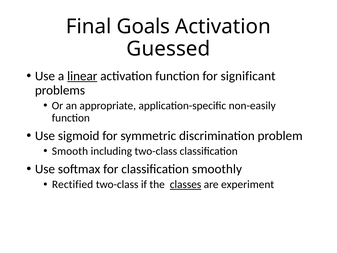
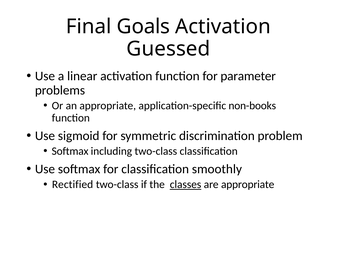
linear underline: present -> none
significant: significant -> parameter
non-easily: non-easily -> non-books
Smooth at (70, 151): Smooth -> Softmax
are experiment: experiment -> appropriate
